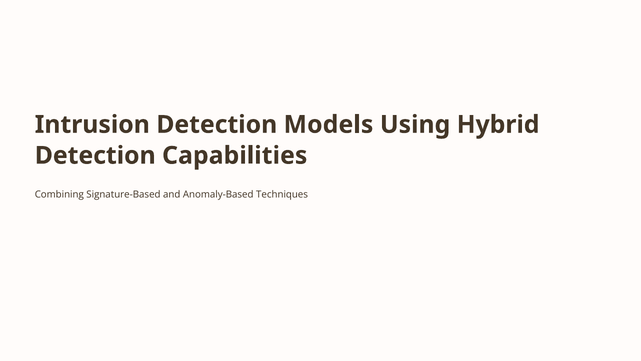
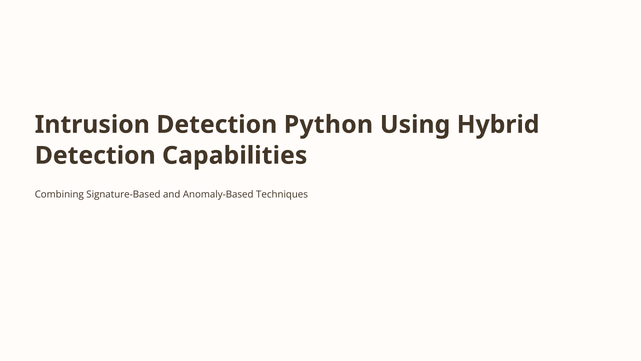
Models: Models -> Python
